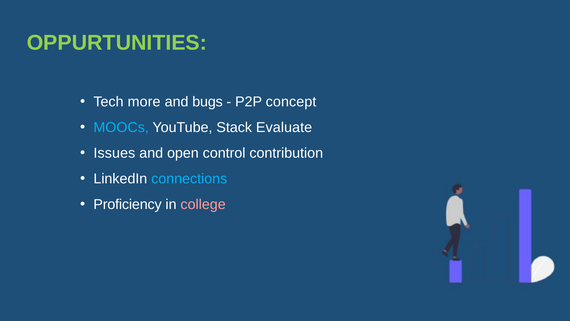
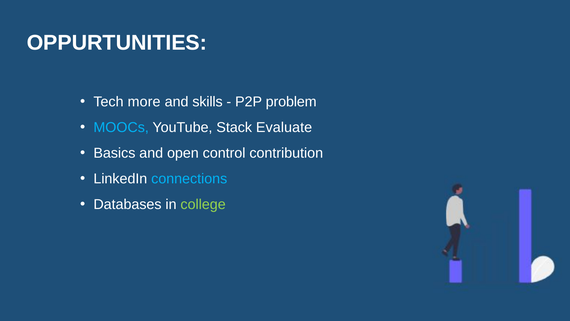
OPPURTUNITIES colour: light green -> white
bugs: bugs -> skills
concept: concept -> problem
Issues: Issues -> Basics
Proficiency: Proficiency -> Databases
college colour: pink -> light green
